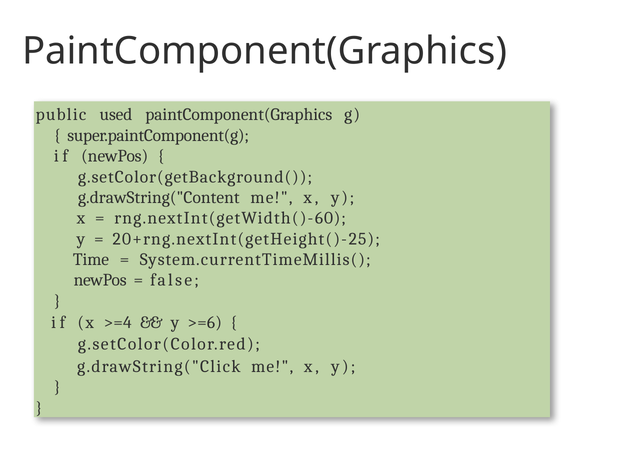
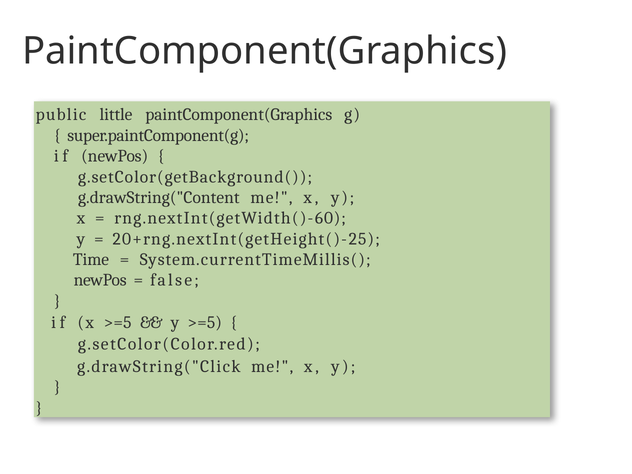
used: used -> little
x >=4: >=4 -> >=5
y >=6: >=6 -> >=5
